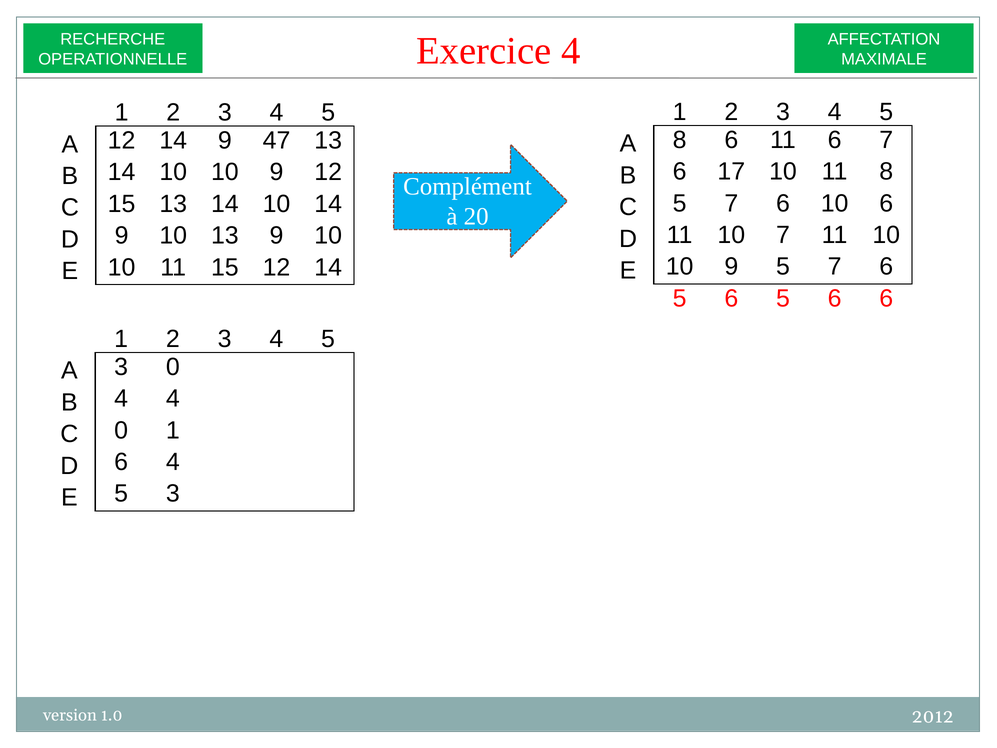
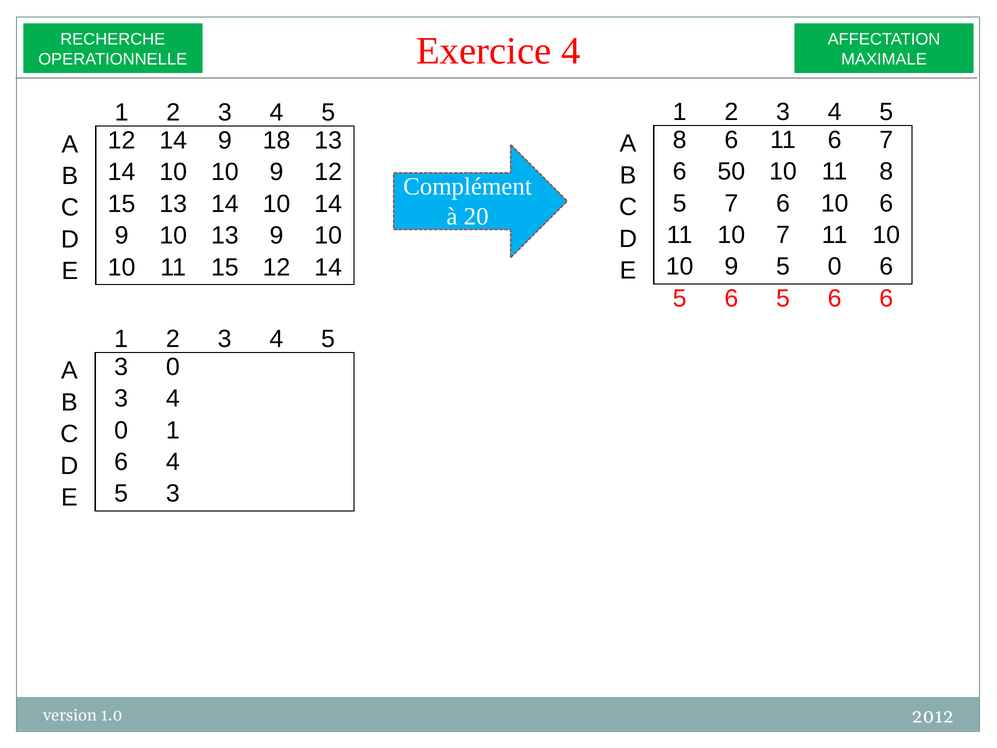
47: 47 -> 18
17: 17 -> 50
9 5 7: 7 -> 0
B 4: 4 -> 3
